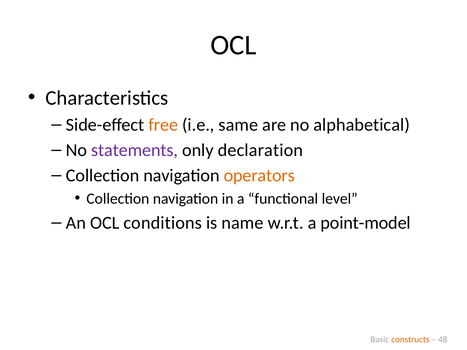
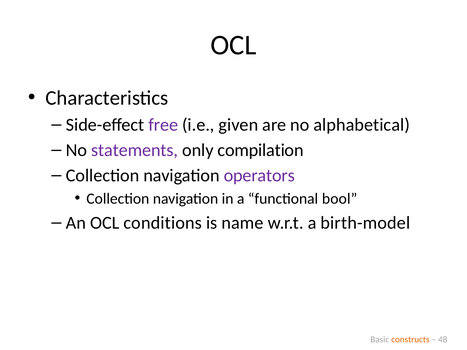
free colour: orange -> purple
same: same -> given
declaration: declaration -> compilation
operators colour: orange -> purple
level: level -> bool
point-model: point-model -> birth-model
